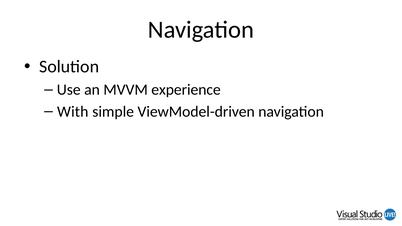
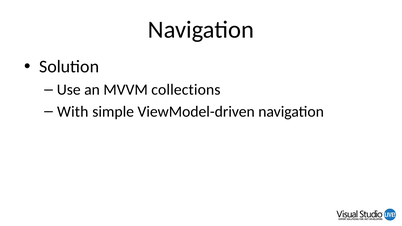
experience: experience -> collections
